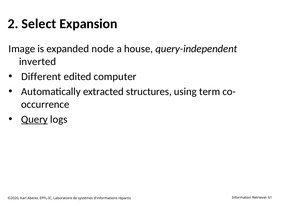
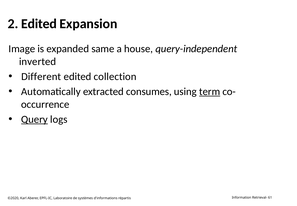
2 Select: Select -> Edited
node: node -> same
computer: computer -> collection
structures: structures -> consumes
term underline: none -> present
